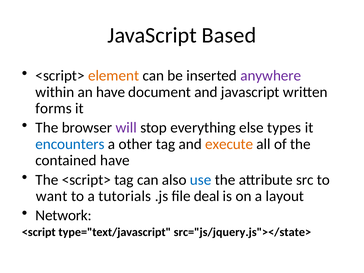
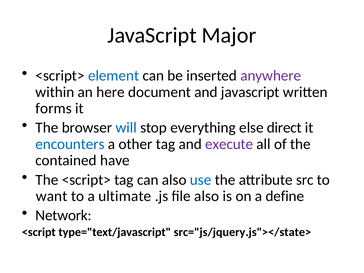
Based: Based -> Major
element colour: orange -> blue
an have: have -> here
will colour: purple -> blue
types: types -> direct
execute colour: orange -> purple
tutorials: tutorials -> ultimate
file deal: deal -> also
layout: layout -> define
